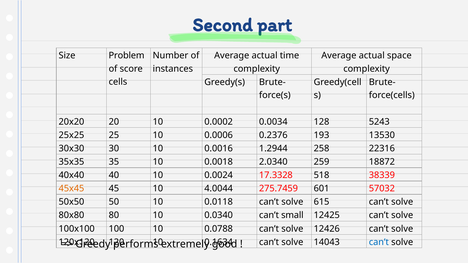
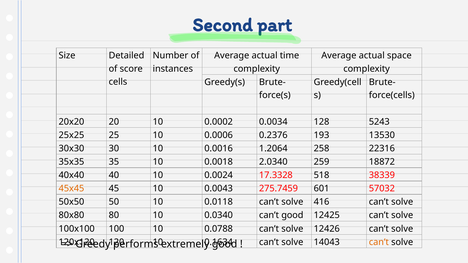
Problem: Problem -> Detailed
1.2944: 1.2944 -> 1.2064
4.0044: 4.0044 -> 0.0043
615: 615 -> 416
can’t small: small -> good
can’t at (379, 242) colour: blue -> orange
